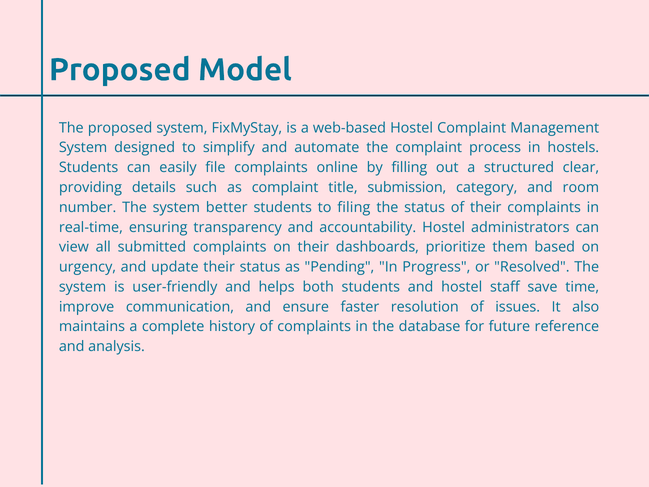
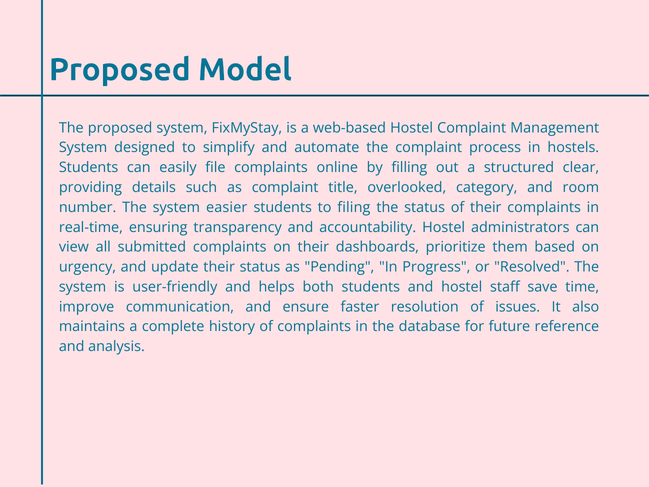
submission: submission -> overlooked
better: better -> easier
